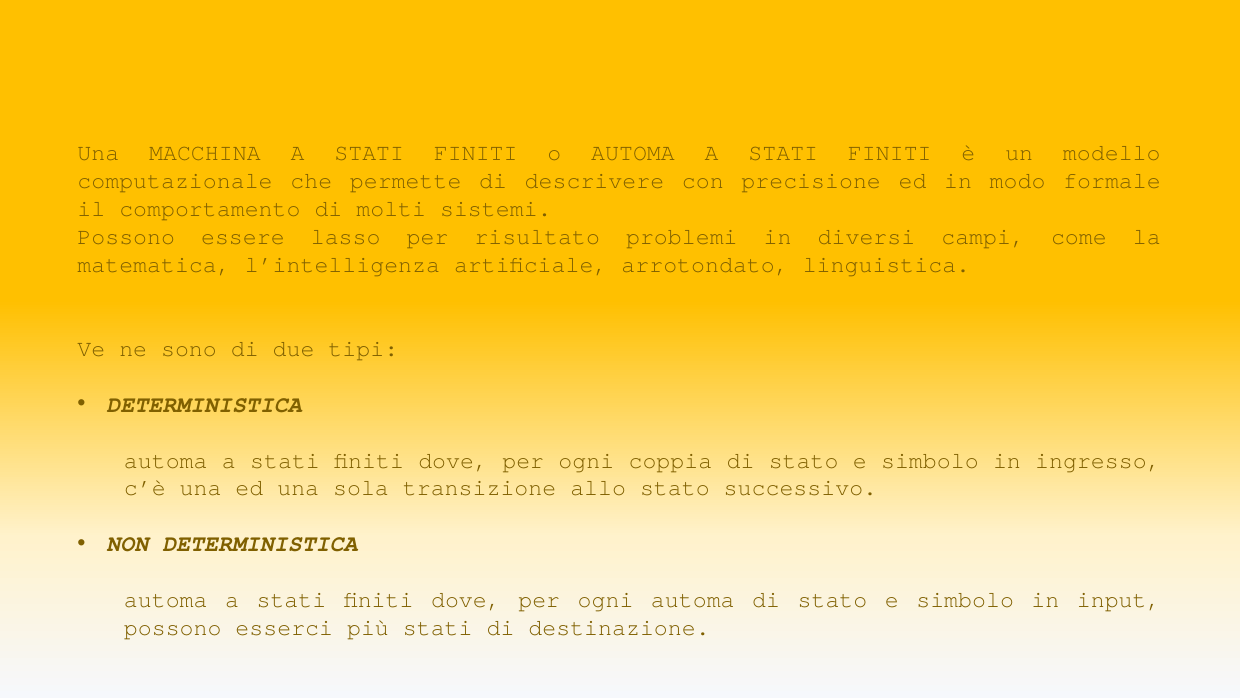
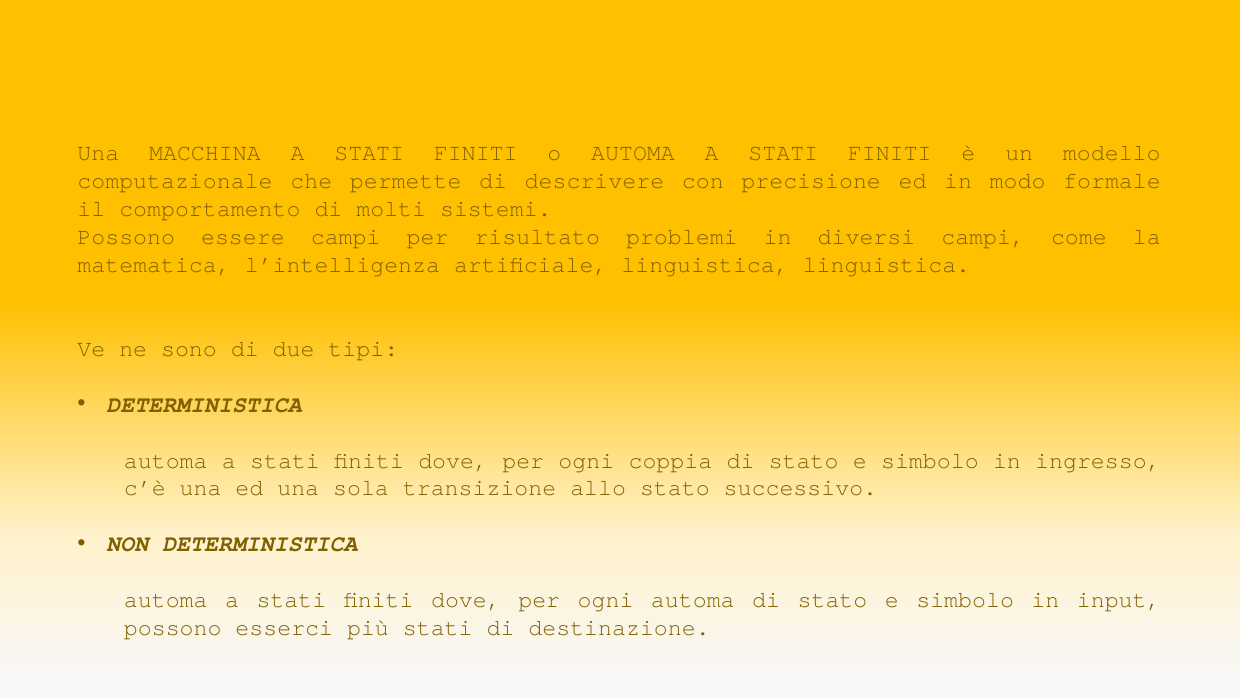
essere lasso: lasso -> campi
artificiale arrotondato: arrotondato -> linguistica
